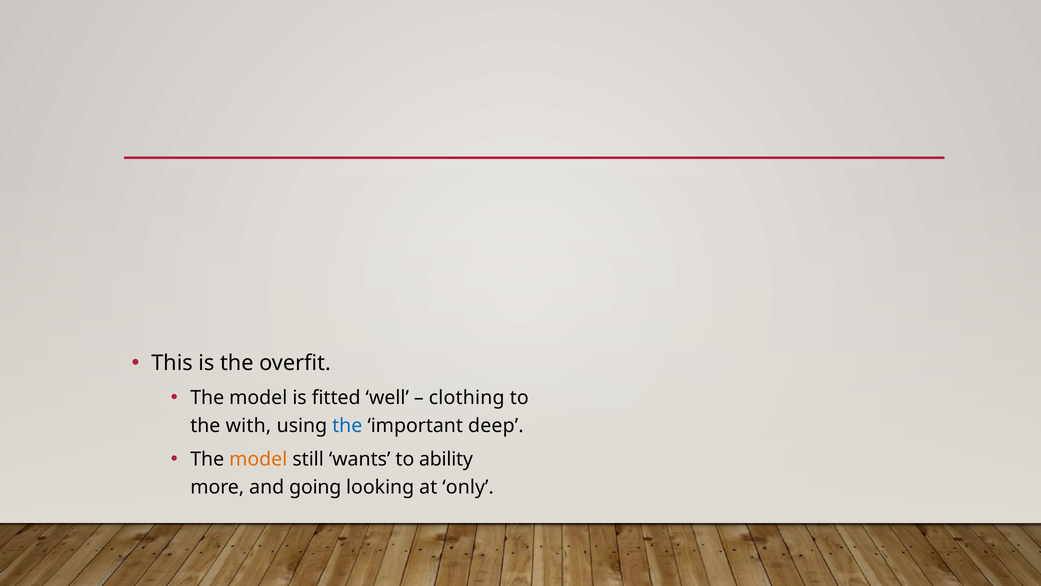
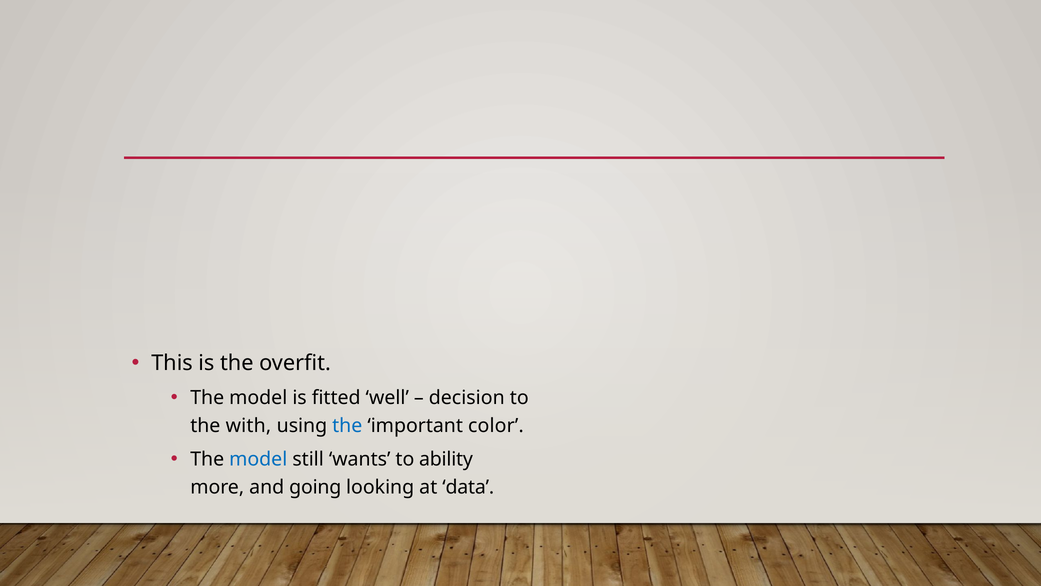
clothing: clothing -> decision
deep: deep -> color
model at (258, 459) colour: orange -> blue
only: only -> data
